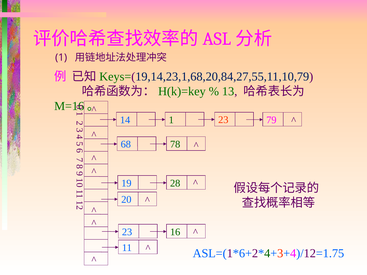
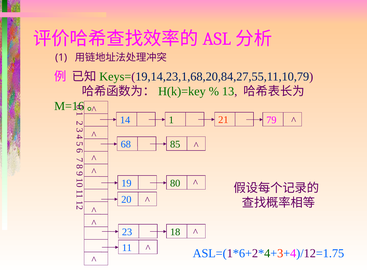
1 23: 23 -> 21
78: 78 -> 85
28: 28 -> 80
16: 16 -> 18
